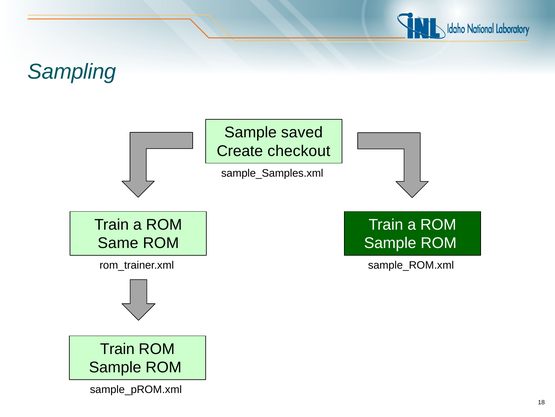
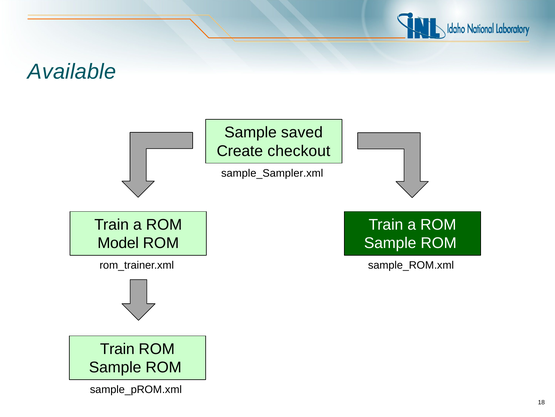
Sampling: Sampling -> Available
sample_Samples.xml: sample_Samples.xml -> sample_Sampler.xml
Same: Same -> Model
